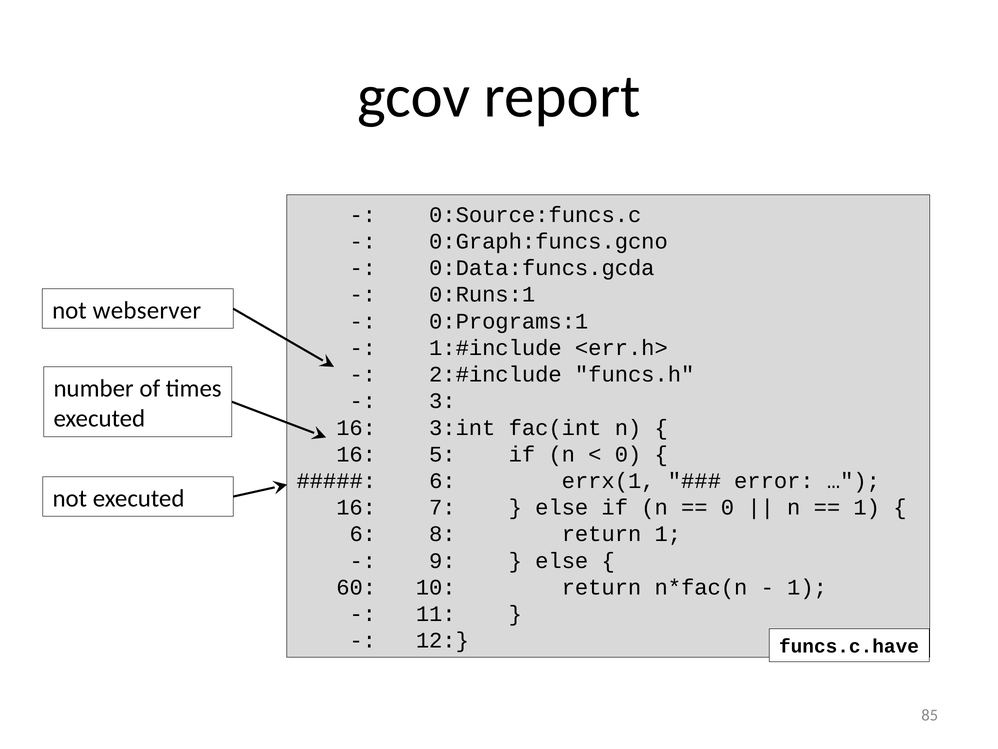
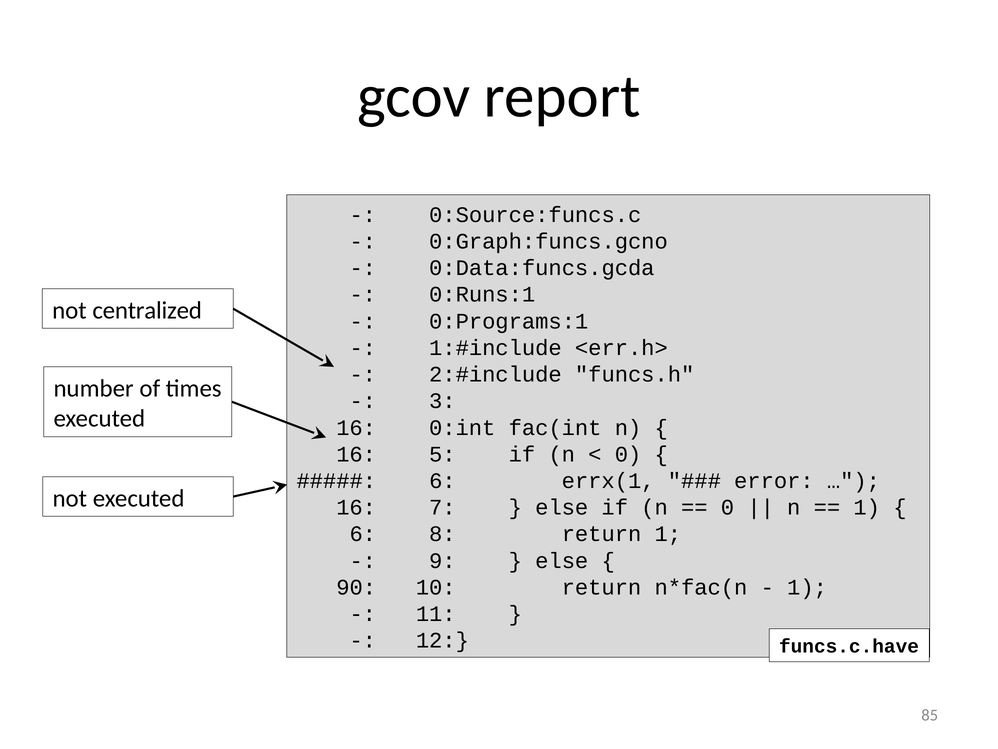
webserver: webserver -> centralized
3:int: 3:int -> 0:int
60: 60 -> 90
